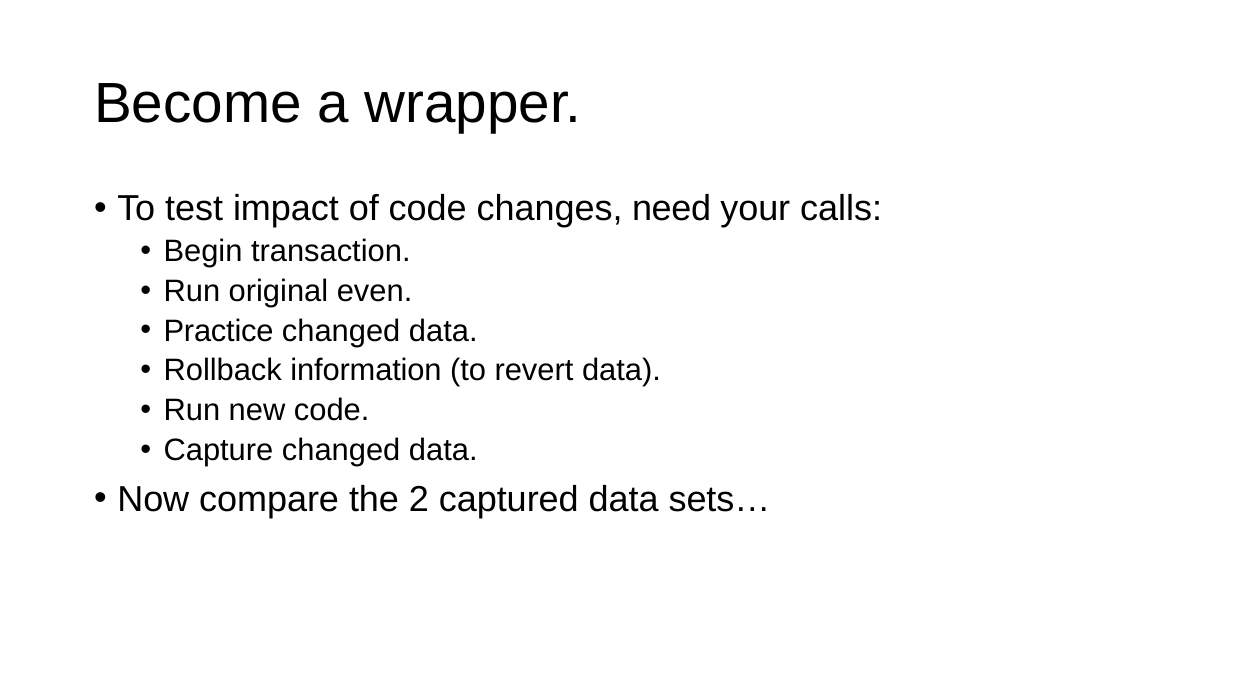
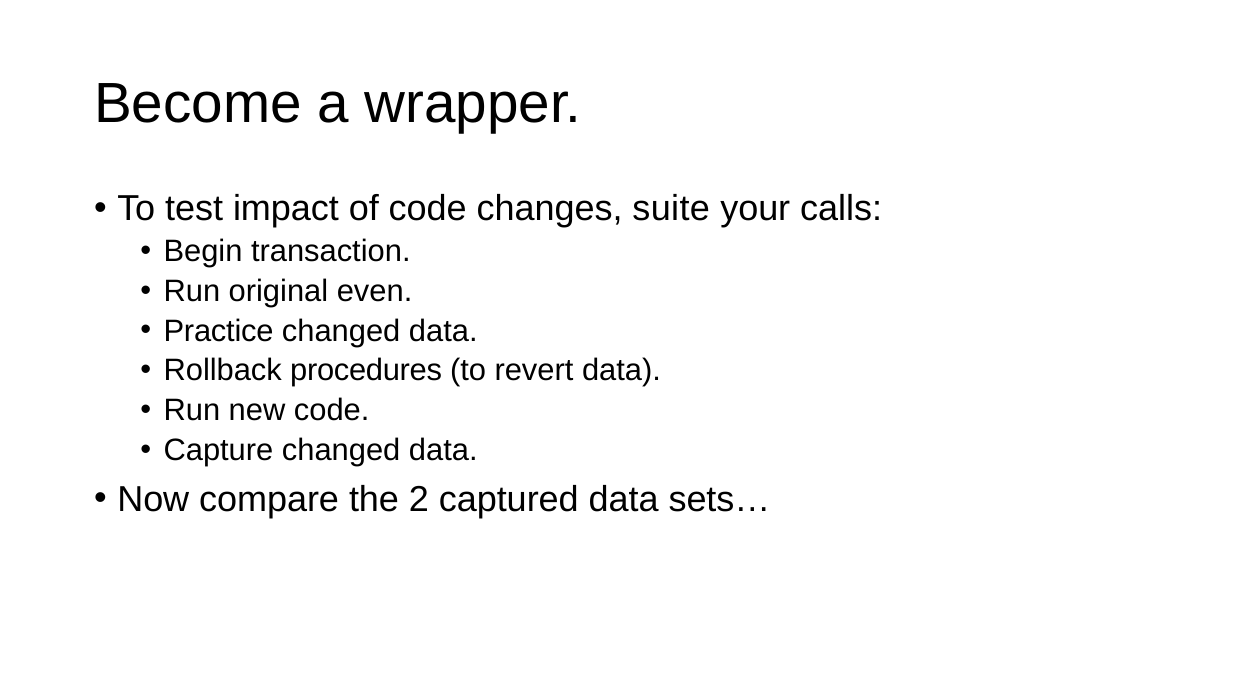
need: need -> suite
information: information -> procedures
